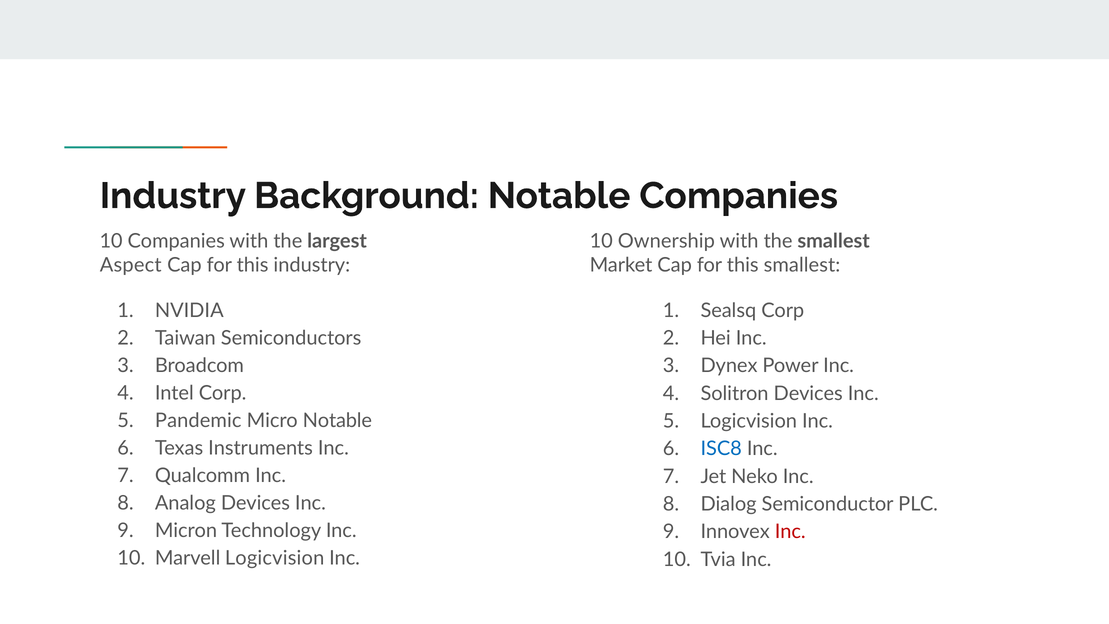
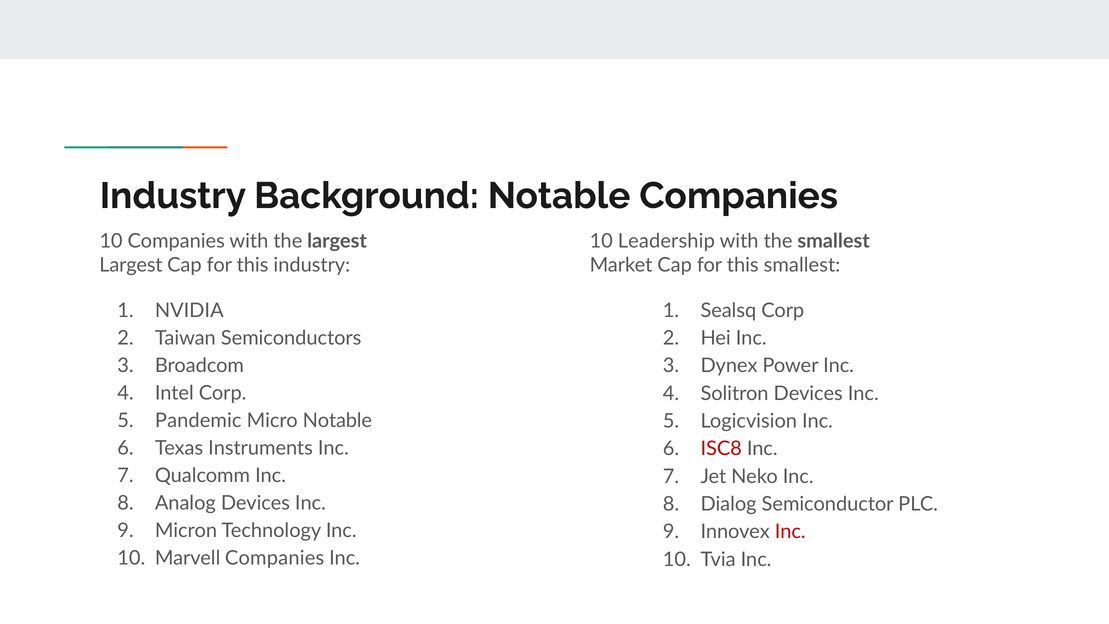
Ownership: Ownership -> Leadership
Aspect at (131, 265): Aspect -> Largest
ISC8 colour: blue -> red
Marvell Logicvision: Logicvision -> Companies
